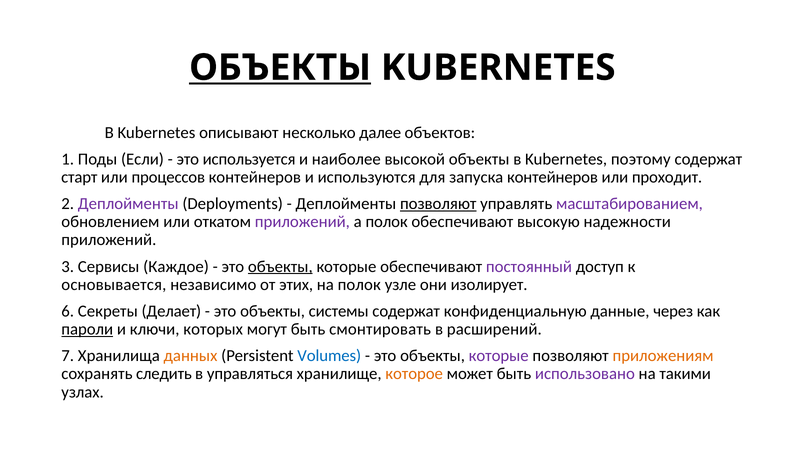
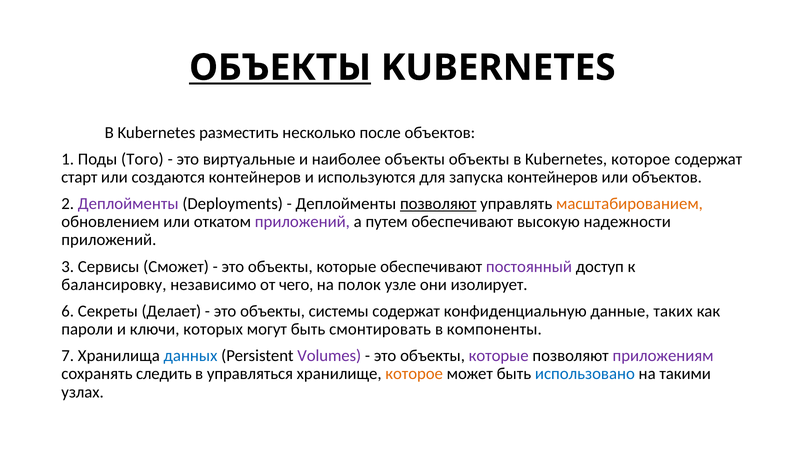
описывают: описывают -> разместить
далее: далее -> после
Если: Если -> Того
используется: используется -> виртуальные
наиболее высокой: высокой -> объекты
Kubernetes поэтому: поэтому -> которое
процессов: процессов -> создаются
или проходит: проходит -> объектов
масштабированием colour: purple -> orange
а полок: полок -> путем
Каждое: Каждое -> Сможет
объекты at (280, 266) underline: present -> none
основывается: основывается -> балансировку
этих: этих -> чего
через: через -> таких
пароли underline: present -> none
расширений: расширений -> компоненты
данных colour: orange -> blue
Volumes colour: blue -> purple
приложениям colour: orange -> purple
использовано colour: purple -> blue
